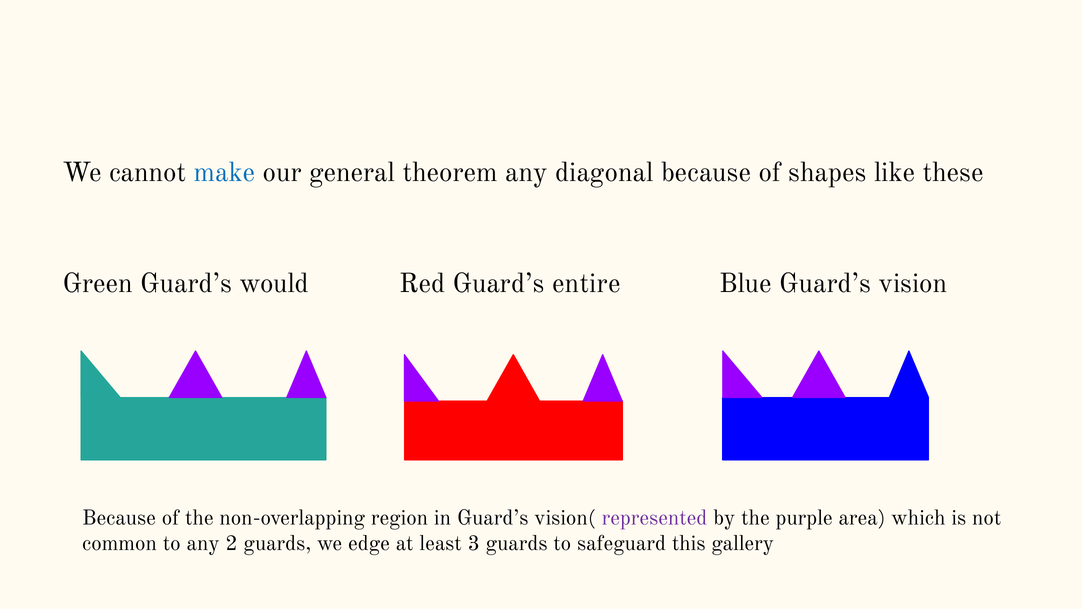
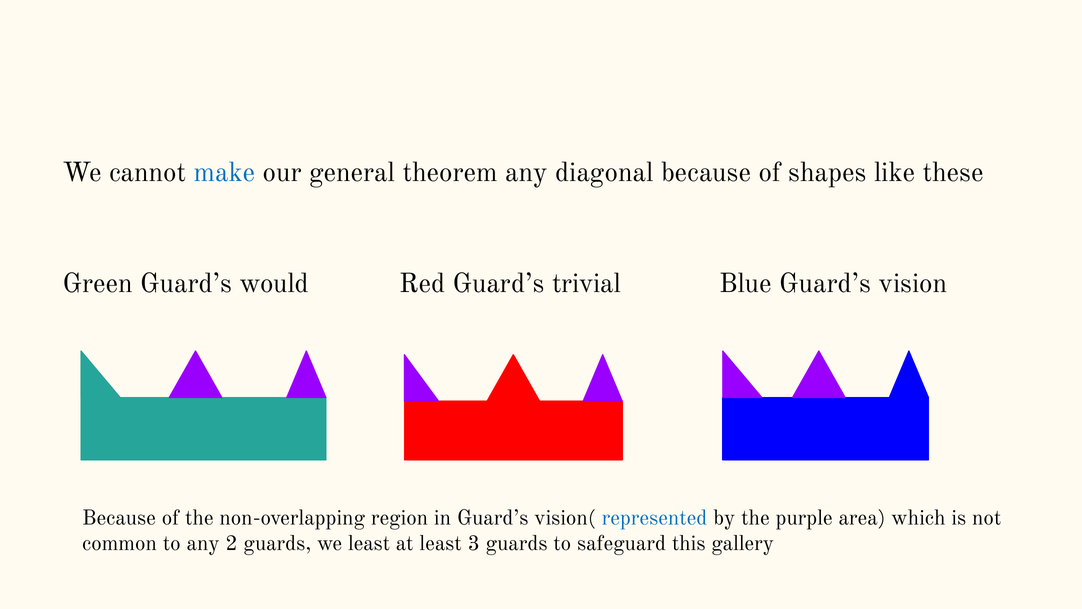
entire: entire -> trivial
represented colour: purple -> blue
we edge: edge -> least
